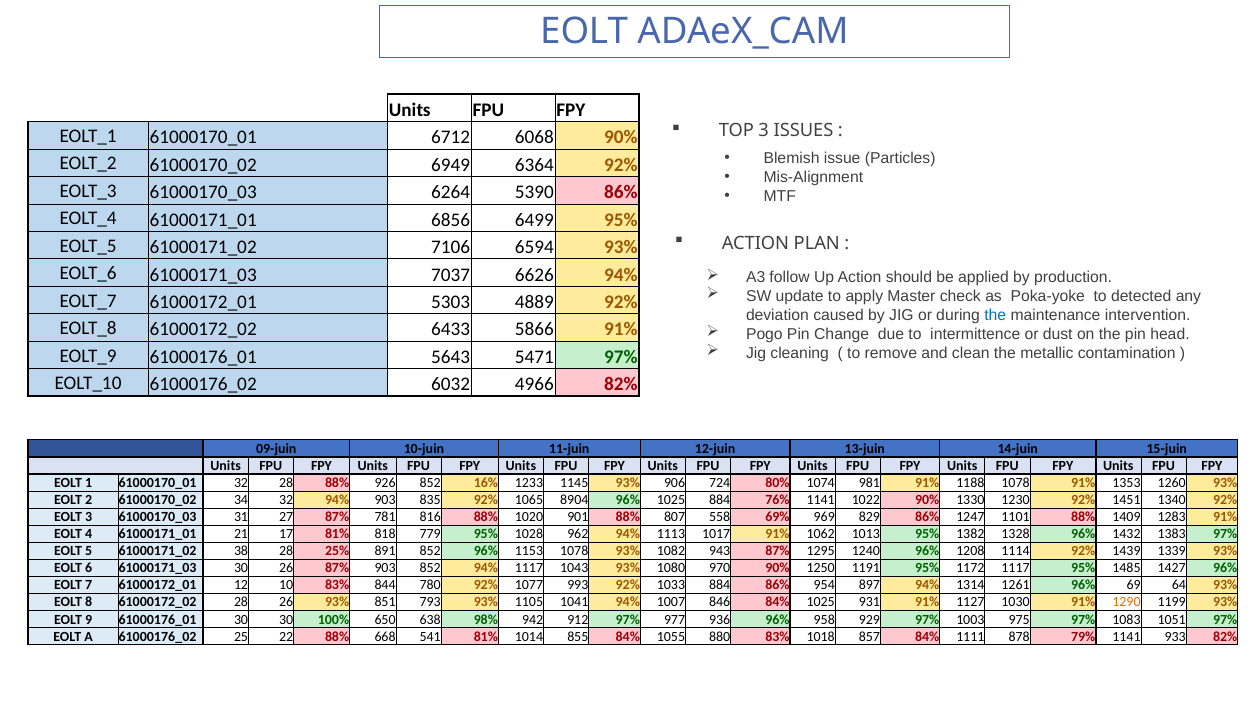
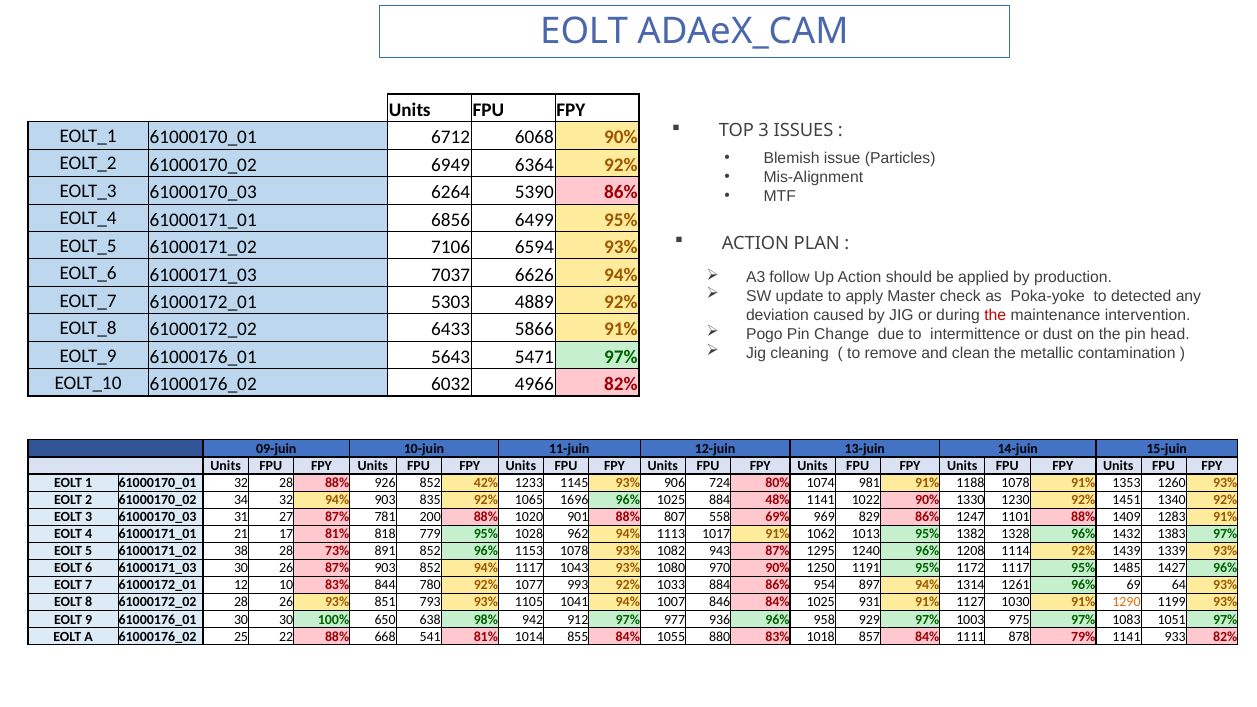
the at (995, 315) colour: blue -> red
16%: 16% -> 42%
8904: 8904 -> 1696
76%: 76% -> 48%
816: 816 -> 200
25%: 25% -> 73%
